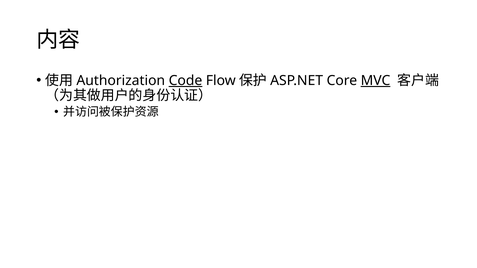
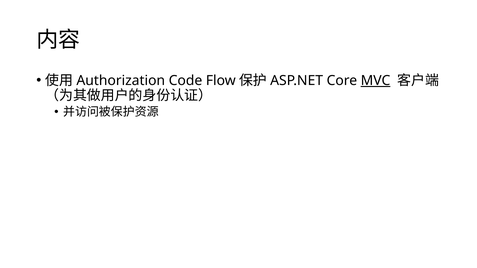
Code underline: present -> none
